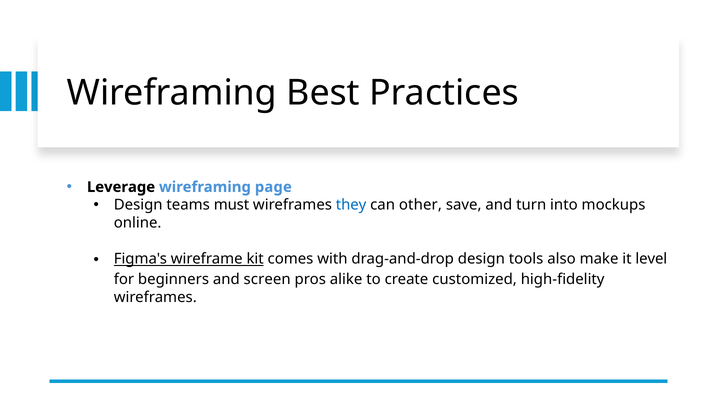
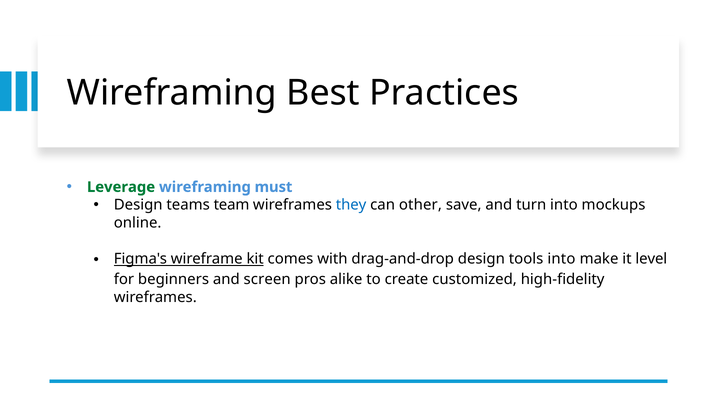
Leverage colour: black -> green
page: page -> must
must: must -> team
tools also: also -> into
